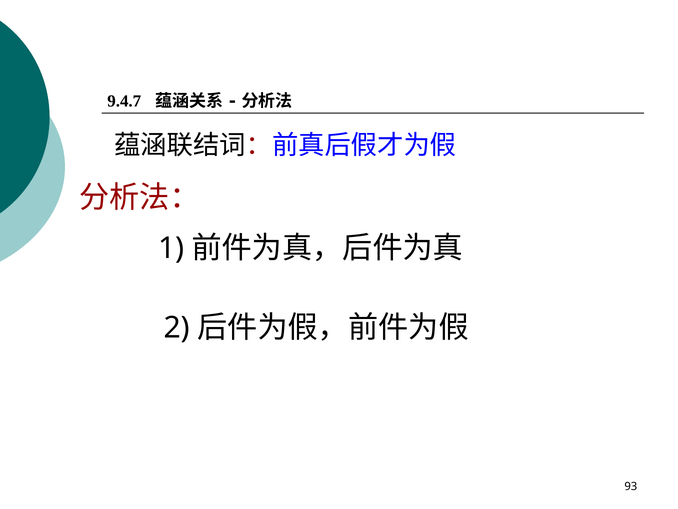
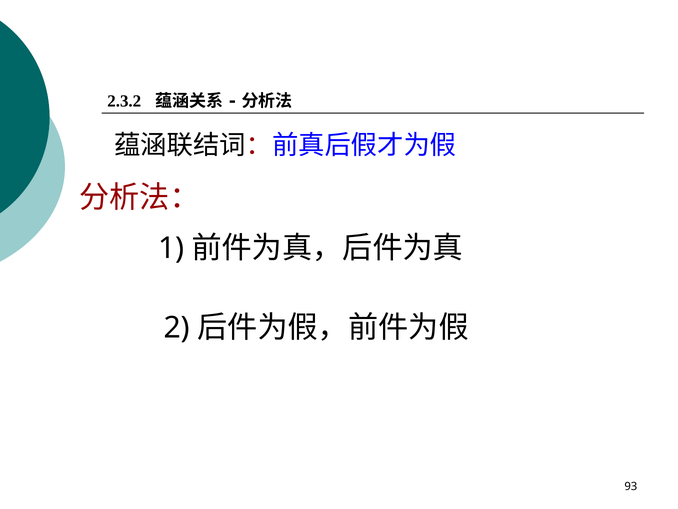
9.4.7: 9.4.7 -> 2.3.2
